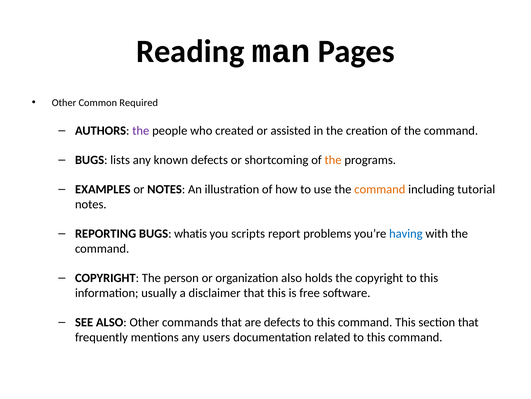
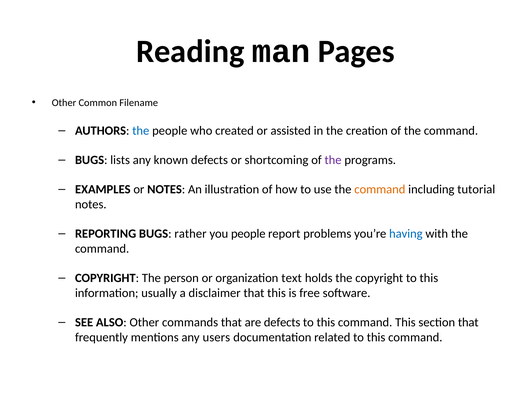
Required: Required -> Filename
the at (141, 131) colour: purple -> blue
the at (333, 160) colour: orange -> purple
whatis: whatis -> rather
you scripts: scripts -> people
organization also: also -> text
